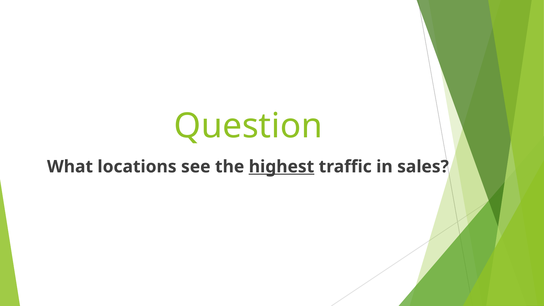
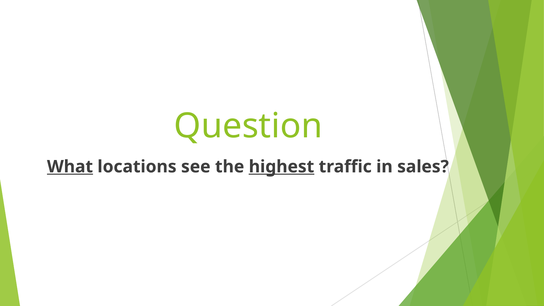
What underline: none -> present
